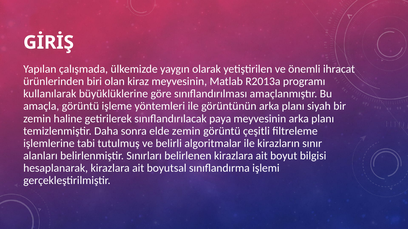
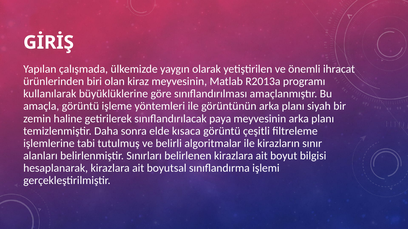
elde zemin: zemin -> kısaca
